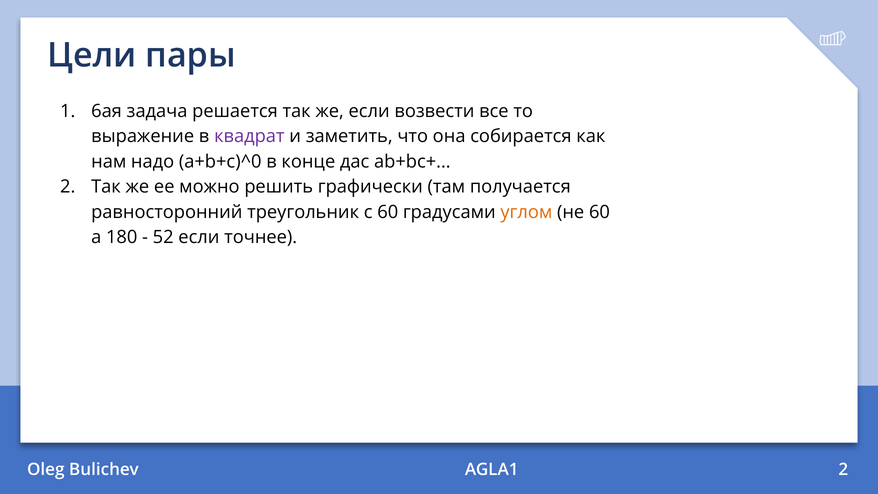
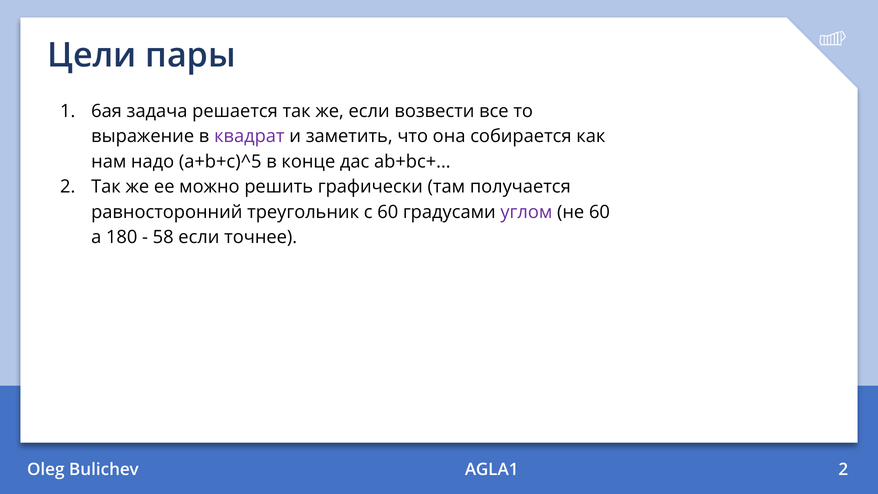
a+b+c)^0: a+b+c)^0 -> a+b+c)^5
углом colour: orange -> purple
52: 52 -> 58
